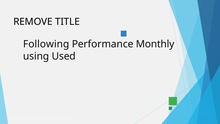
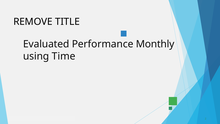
Following: Following -> Evaluated
Used: Used -> Time
